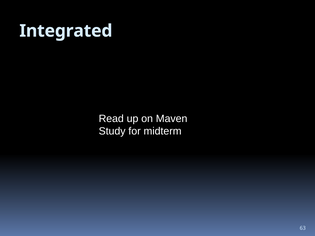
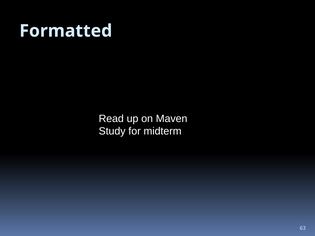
Integrated: Integrated -> Formatted
